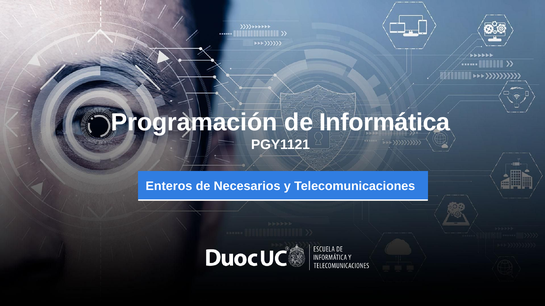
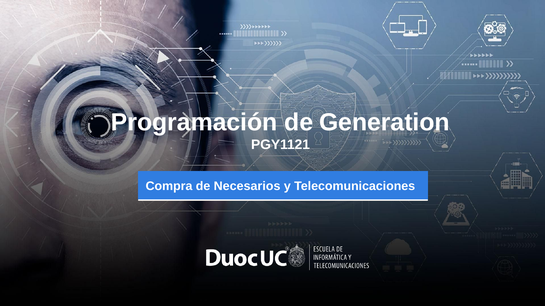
Informática: Informática -> Generation
Enteros: Enteros -> Compra
